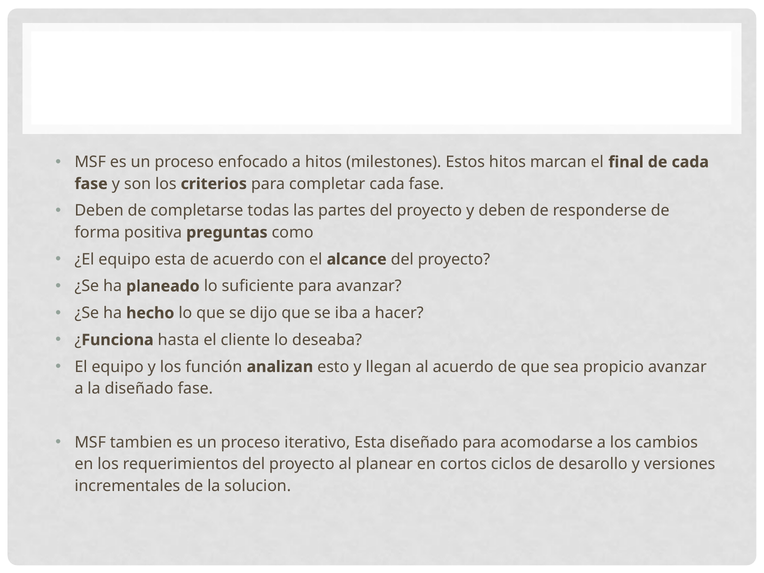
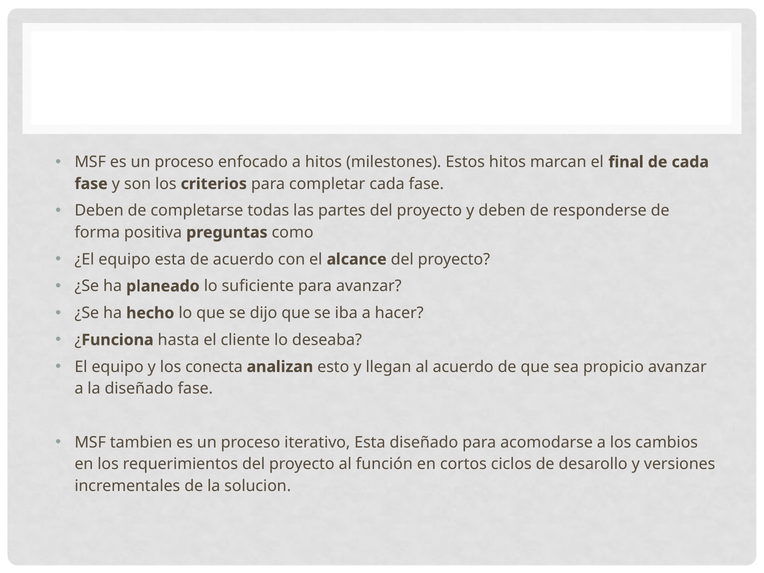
función: función -> conecta
planear: planear -> función
